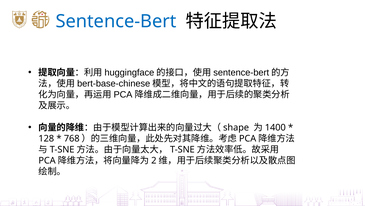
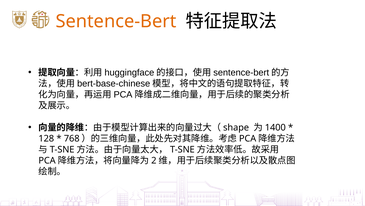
Sentence-Bert colour: blue -> orange
